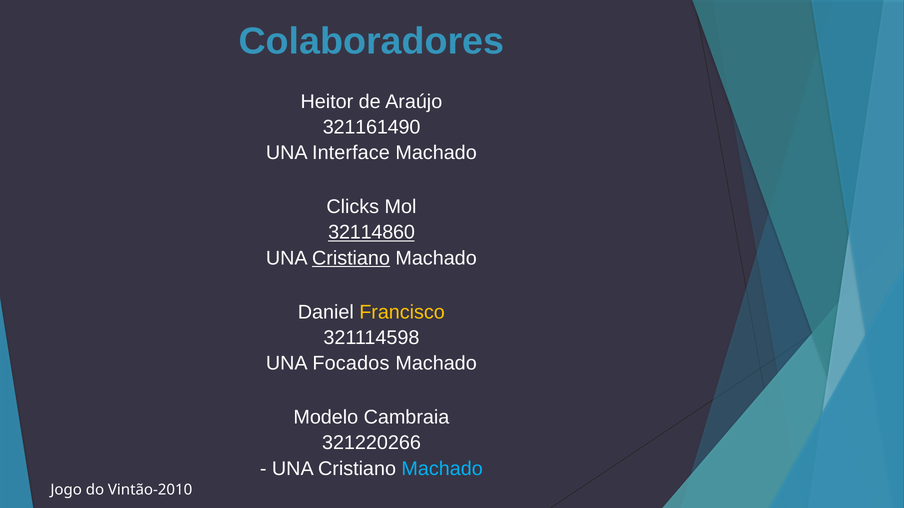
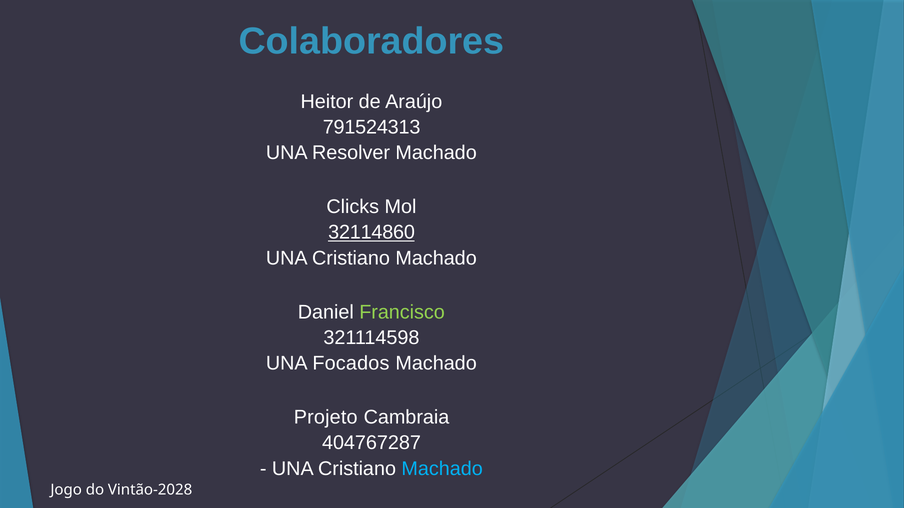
321161490: 321161490 -> 791524313
Interface: Interface -> Resolver
Cristiano at (351, 258) underline: present -> none
Francisco colour: yellow -> light green
Modelo: Modelo -> Projeto
321220266: 321220266 -> 404767287
Vintão-2010: Vintão-2010 -> Vintão-2028
